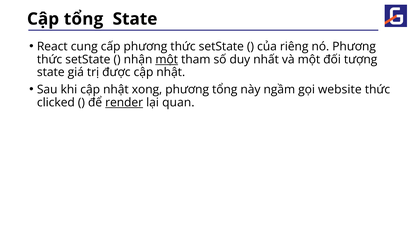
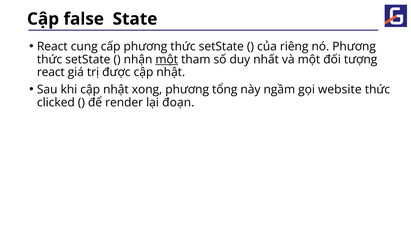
Cập tổng: tổng -> false
state at (51, 72): state -> react
render underline: present -> none
quan: quan -> đoạn
